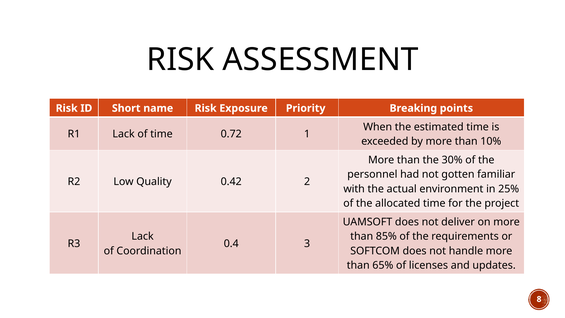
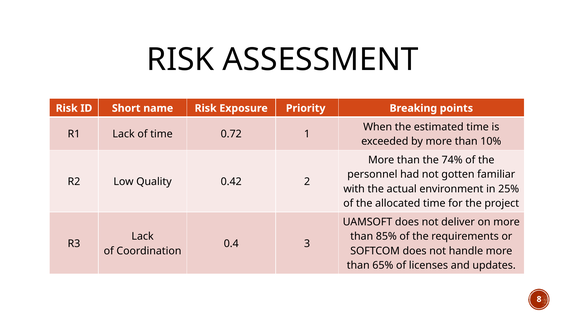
30%: 30% -> 74%
